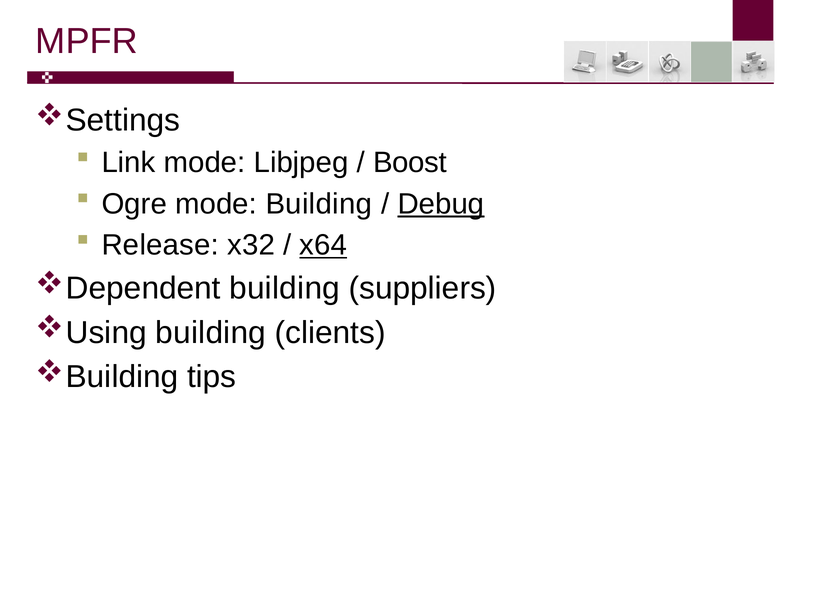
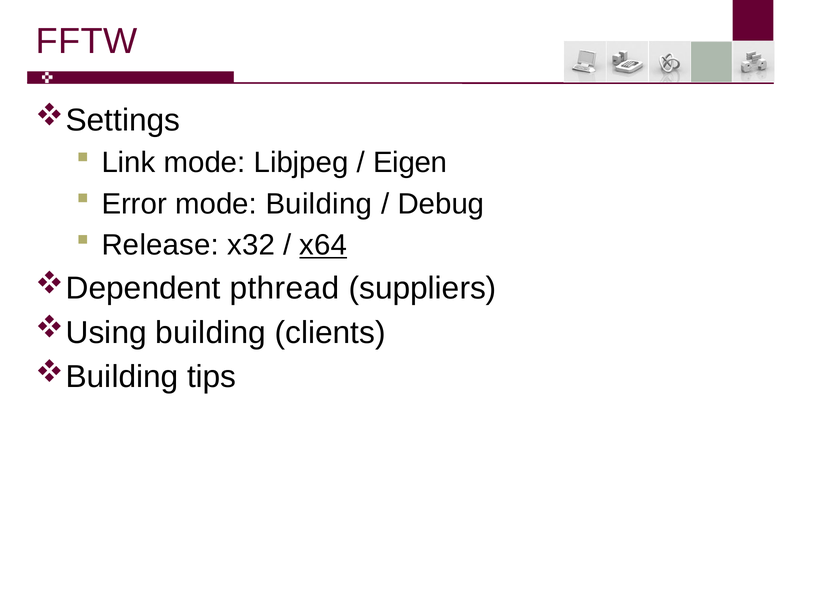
MPFR: MPFR -> FFTW
Boost: Boost -> Eigen
Ogre: Ogre -> Error
Debug underline: present -> none
building at (285, 288): building -> pthread
